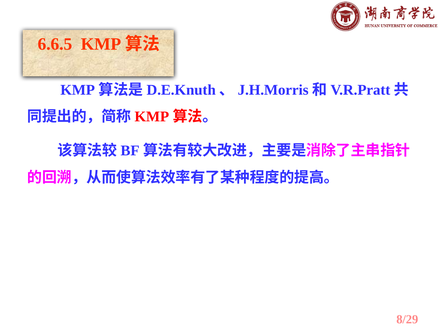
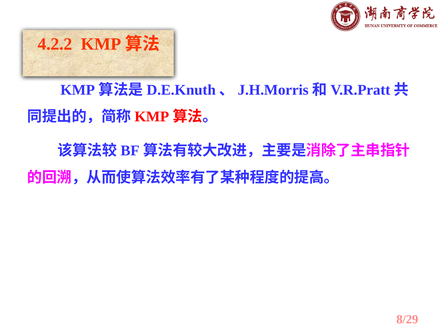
6.6.5: 6.6.5 -> 4.2.2
